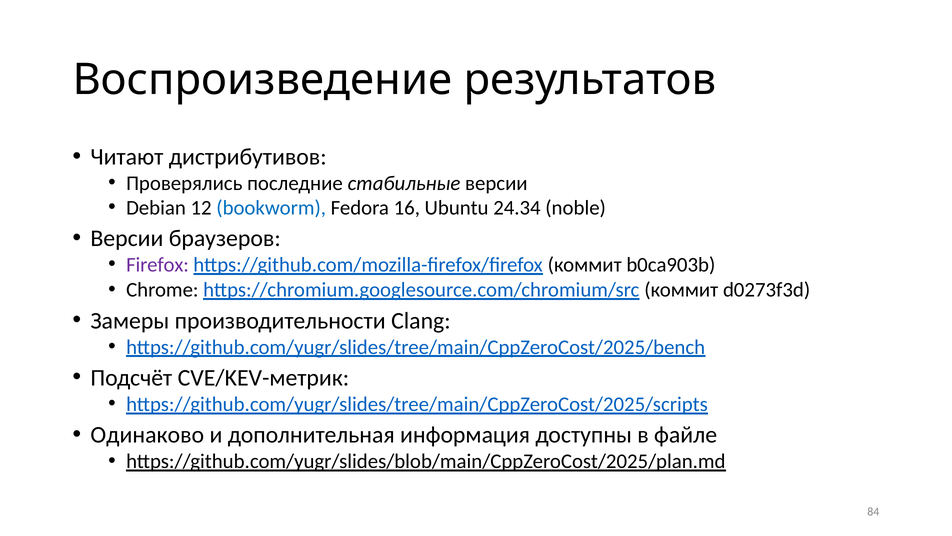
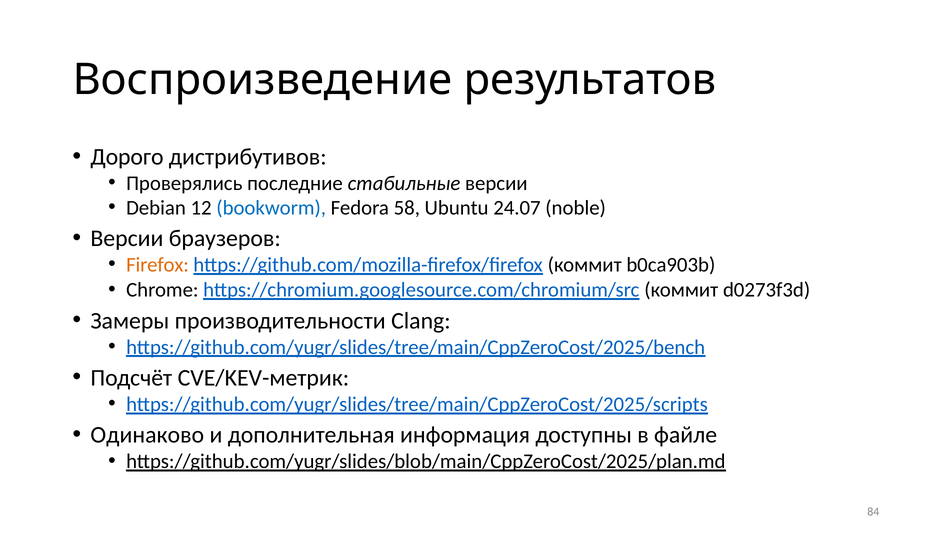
Читают: Читают -> Дорого
16: 16 -> 58
24.34: 24.34 -> 24.07
Firefox colour: purple -> orange
